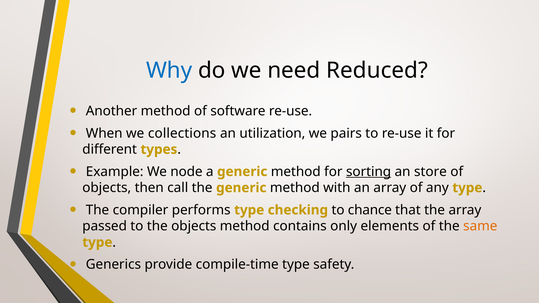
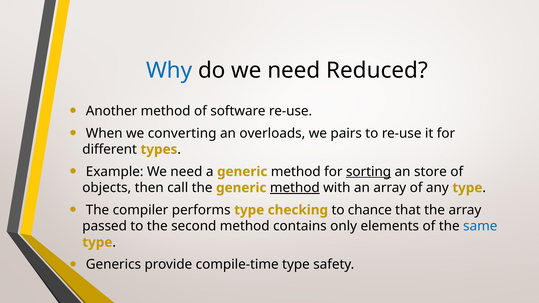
collections: collections -> converting
utilization: utilization -> overloads
Example We node: node -> need
method at (295, 188) underline: none -> present
the objects: objects -> second
same colour: orange -> blue
